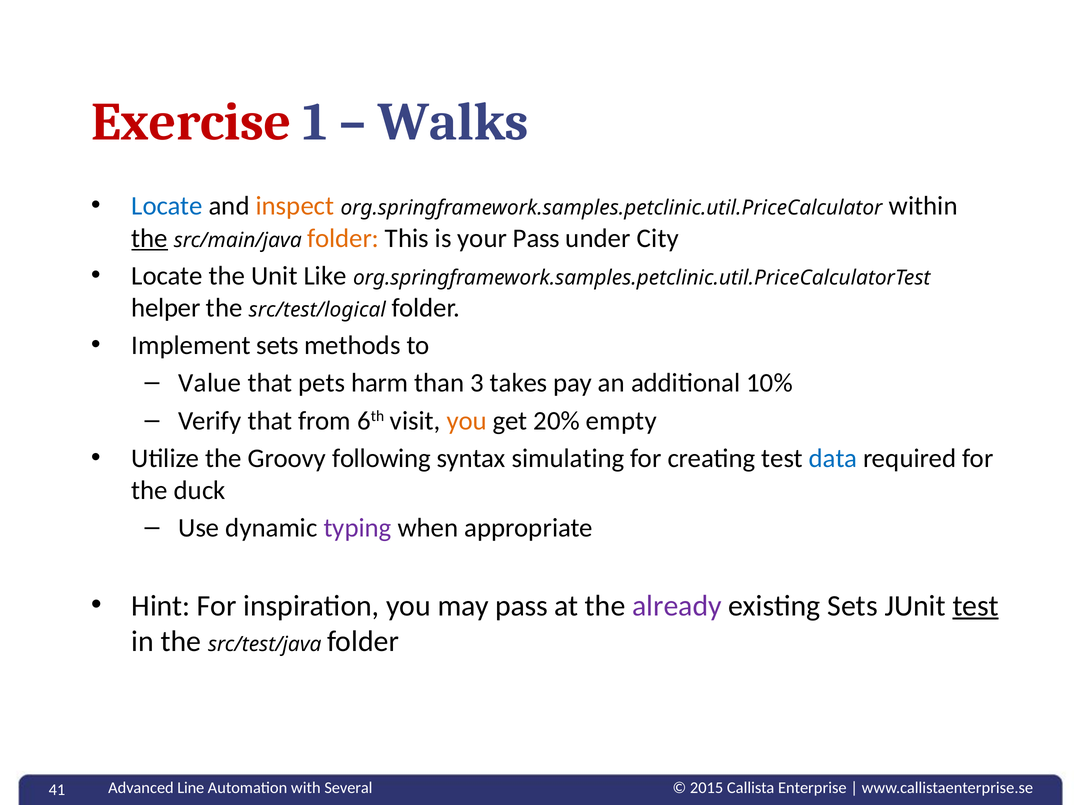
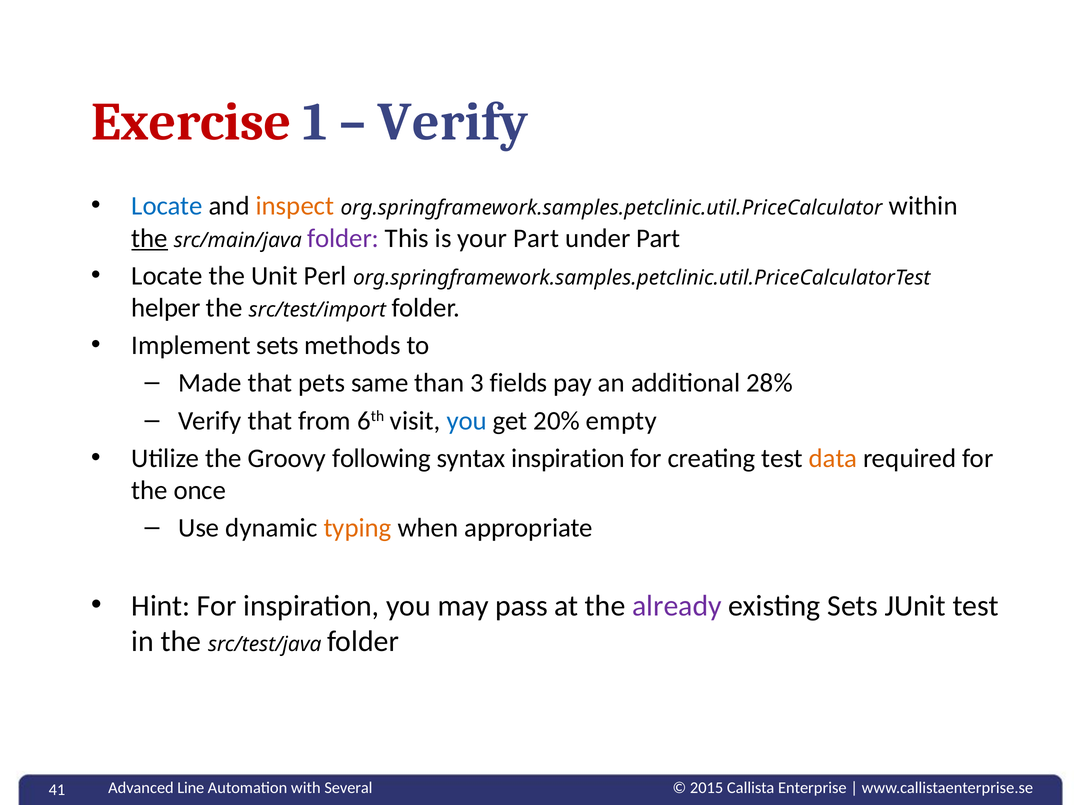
Walks at (453, 122): Walks -> Verify
folder at (343, 238) colour: orange -> purple
your Pass: Pass -> Part
under City: City -> Part
Like: Like -> Perl
src/test/logical: src/test/logical -> src/test/import
Value: Value -> Made
harm: harm -> same
takes: takes -> fields
10%: 10% -> 28%
you at (467, 421) colour: orange -> blue
syntax simulating: simulating -> inspiration
data colour: blue -> orange
duck: duck -> once
typing colour: purple -> orange
test at (976, 606) underline: present -> none
